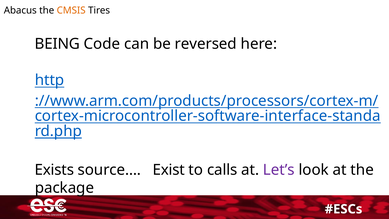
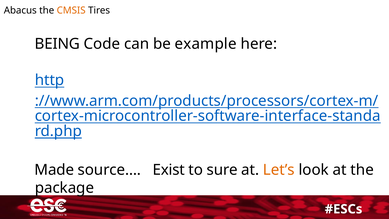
reversed: reversed -> example
Exists: Exists -> Made
calls: calls -> sure
Let’s colour: purple -> orange
